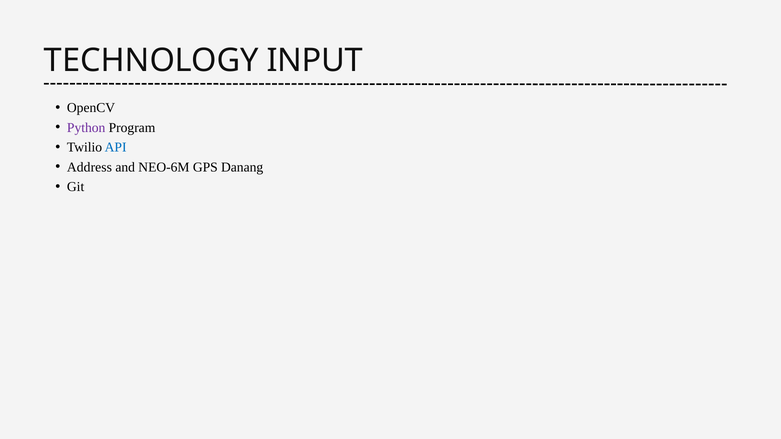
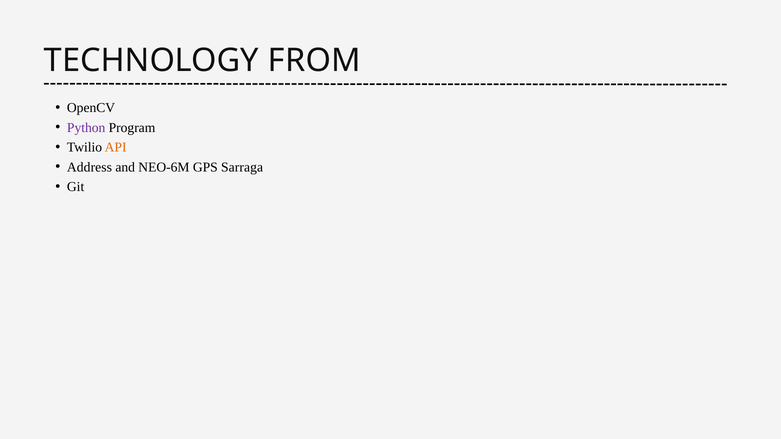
INPUT: INPUT -> FROM
API colour: blue -> orange
Danang: Danang -> Sarraga
